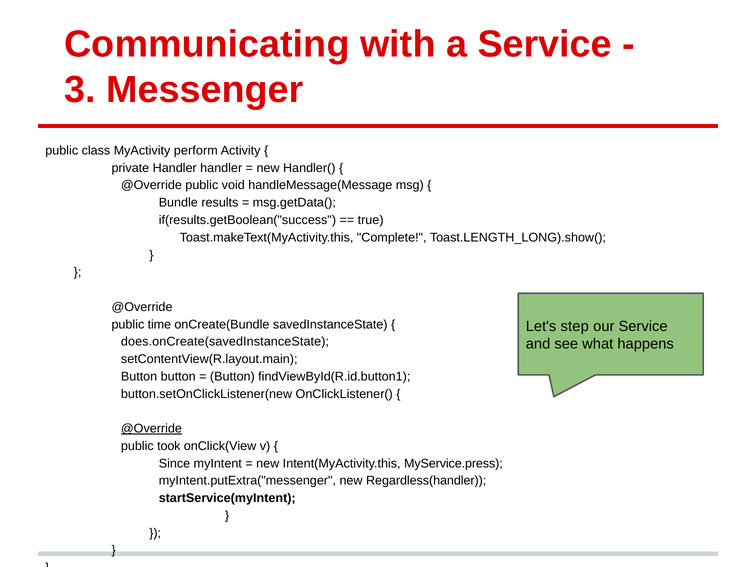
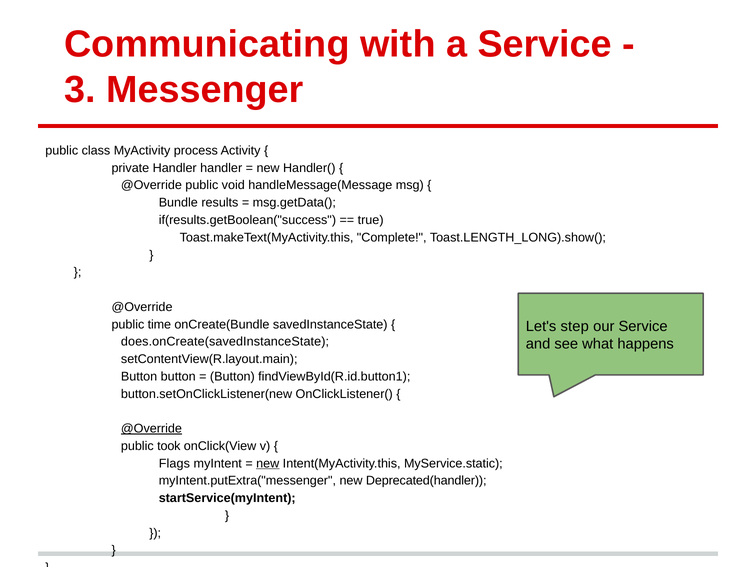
perform: perform -> process
Since: Since -> Flags
new at (268, 463) underline: none -> present
MyService.press: MyService.press -> MyService.static
Regardless(handler: Regardless(handler -> Deprecated(handler
